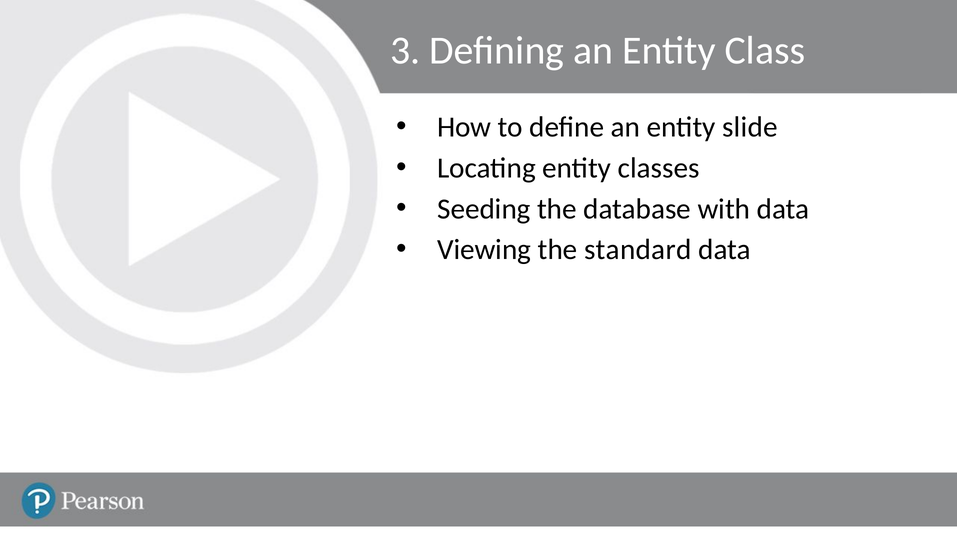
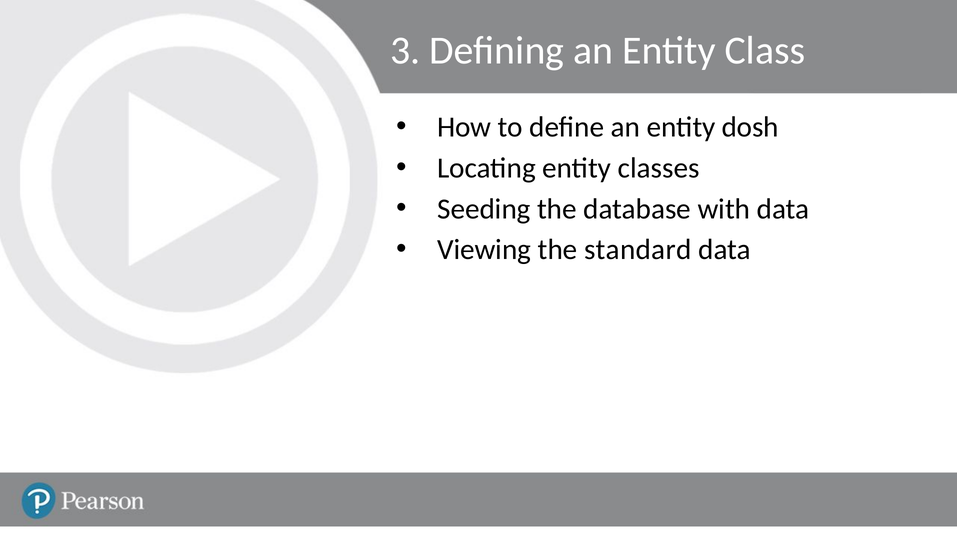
slide: slide -> dosh
